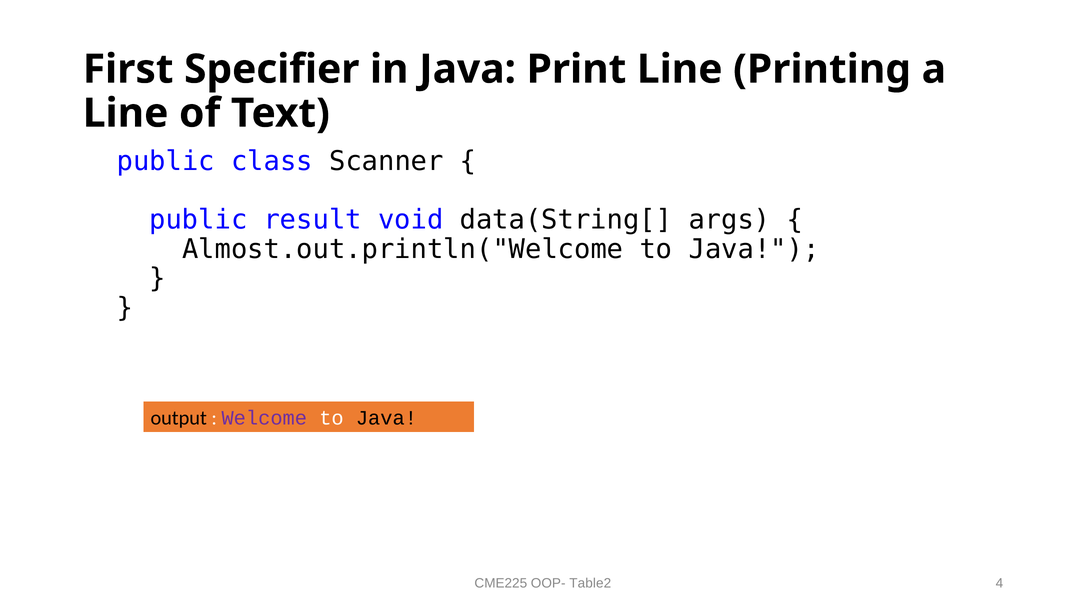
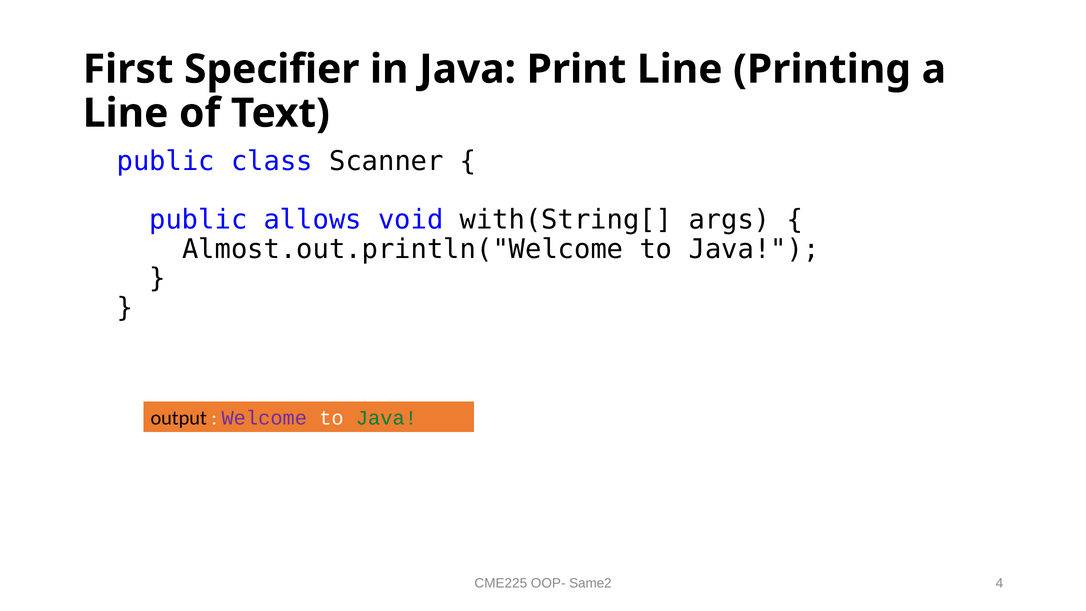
result: result -> allows
data(String[: data(String[ -> with(String[
Java at (386, 418) colour: black -> green
Table2: Table2 -> Same2
